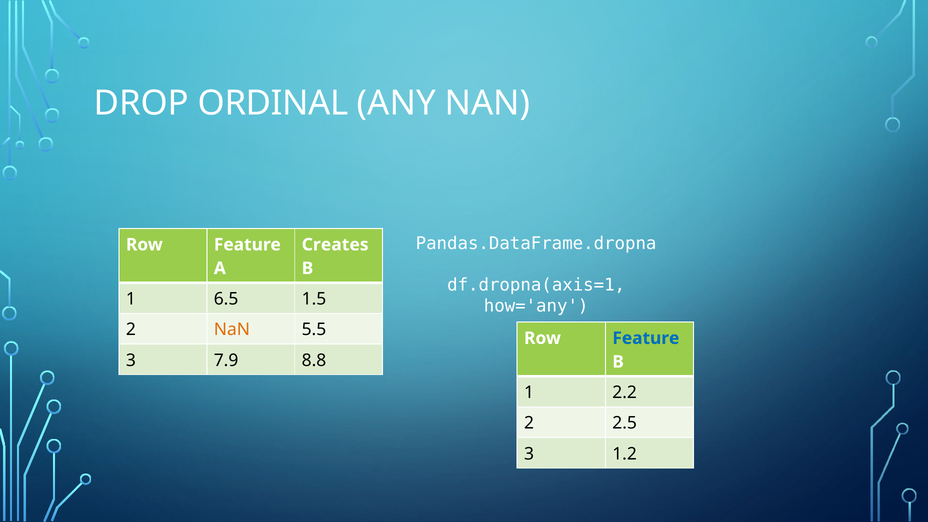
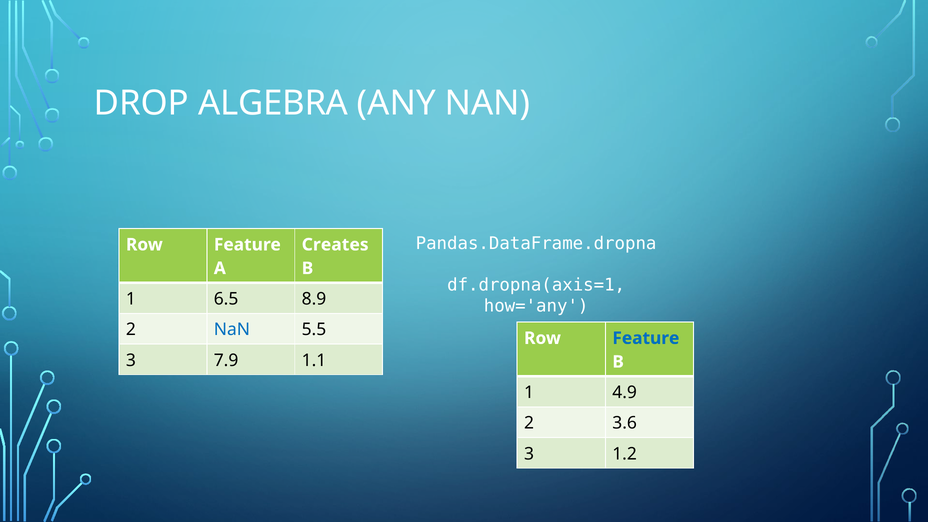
ORDINAL: ORDINAL -> ALGEBRA
1.5: 1.5 -> 8.9
NaN at (232, 330) colour: orange -> blue
8.8: 8.8 -> 1.1
2.2: 2.2 -> 4.9
2.5: 2.5 -> 3.6
